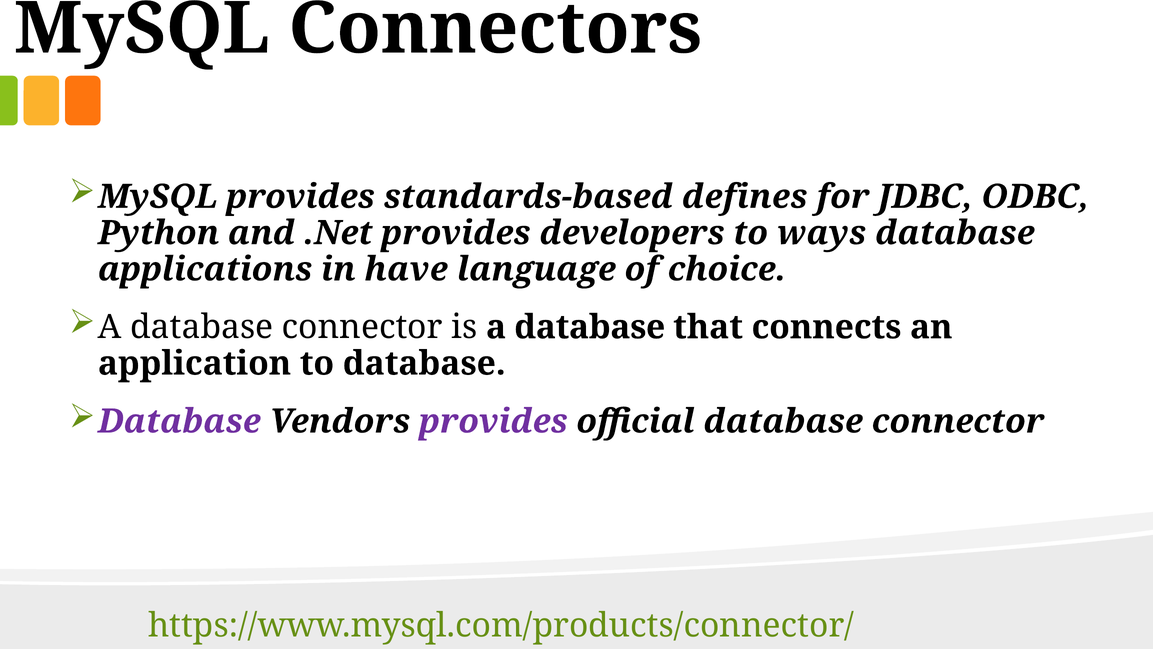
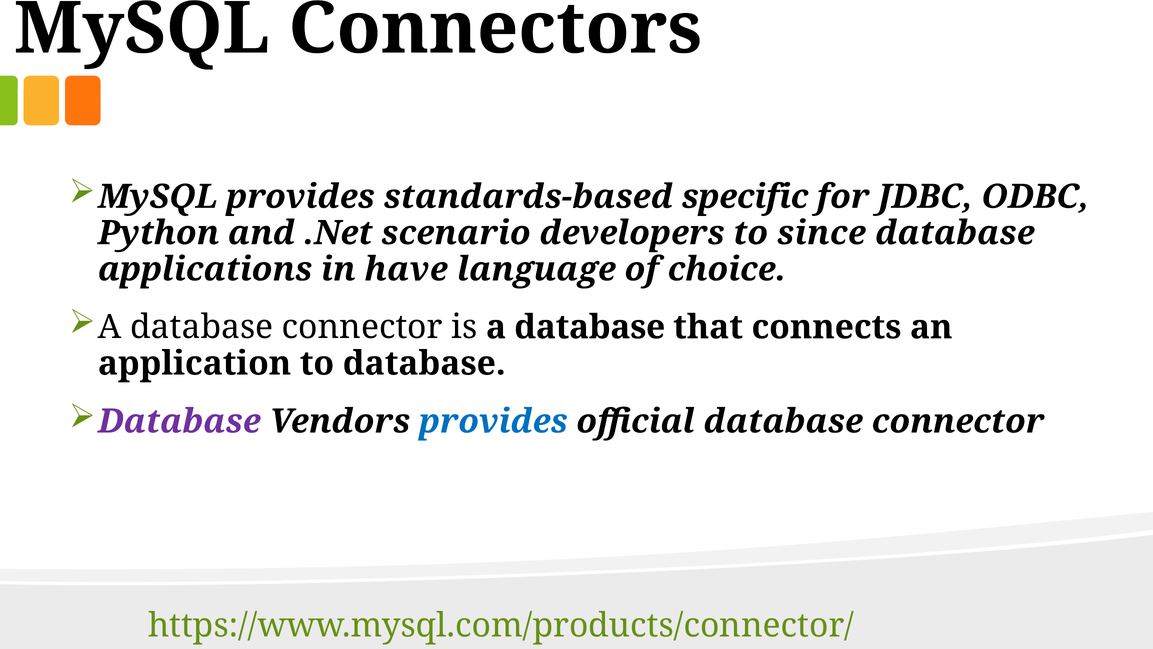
defines: defines -> specific
.Net provides: provides -> scenario
ways: ways -> since
provides at (493, 421) colour: purple -> blue
